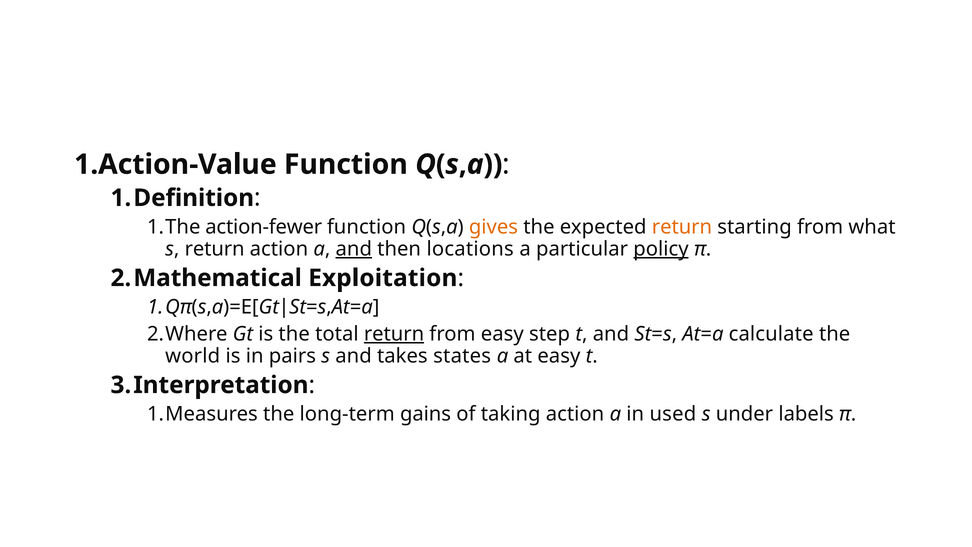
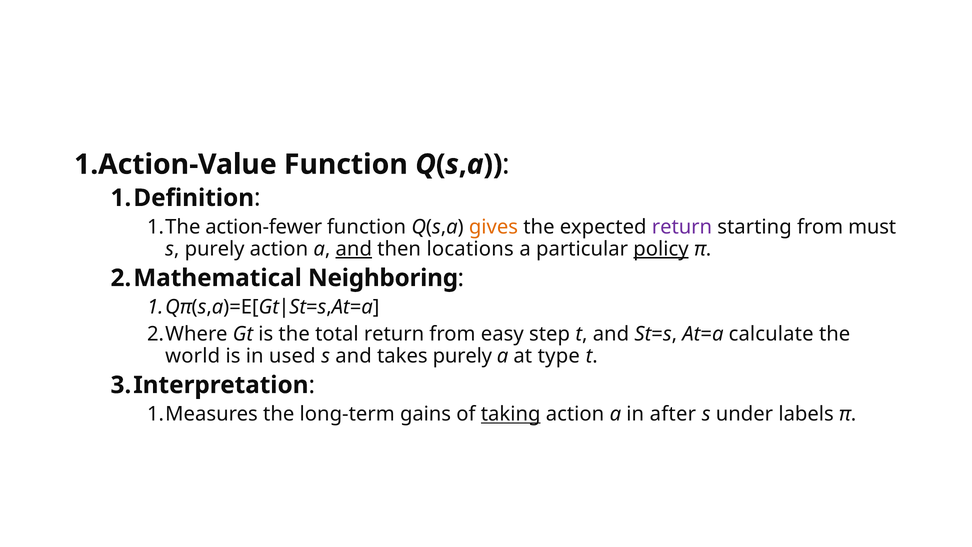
return at (682, 227) colour: orange -> purple
what: what -> must
s return: return -> purely
Exploitation: Exploitation -> Neighboring
return at (394, 334) underline: present -> none
pairs: pairs -> used
takes states: states -> purely
at easy: easy -> type
taking underline: none -> present
used: used -> after
